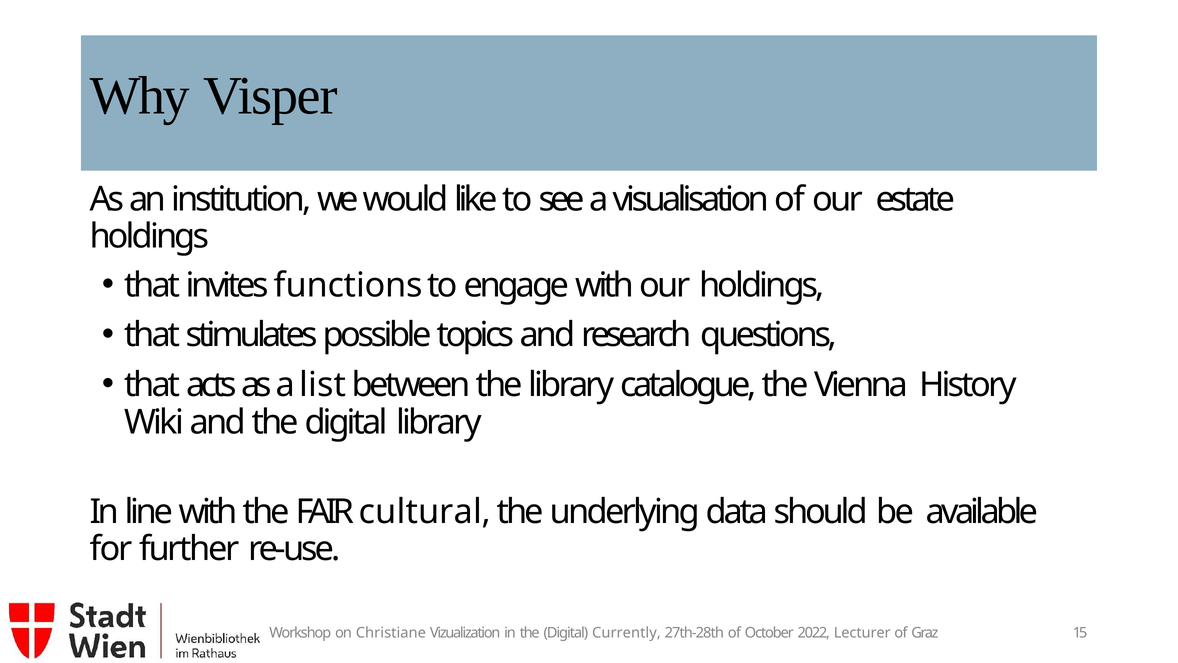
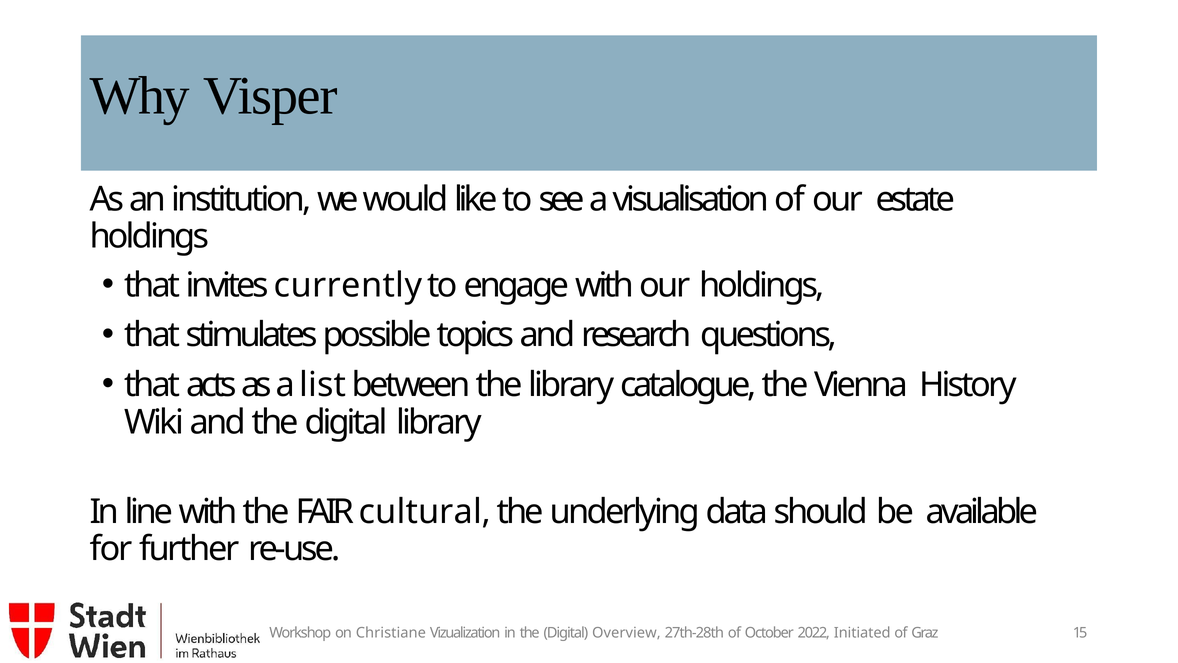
functions: functions -> currently
Currently: Currently -> Overview
Lecturer: Lecturer -> Initiated
